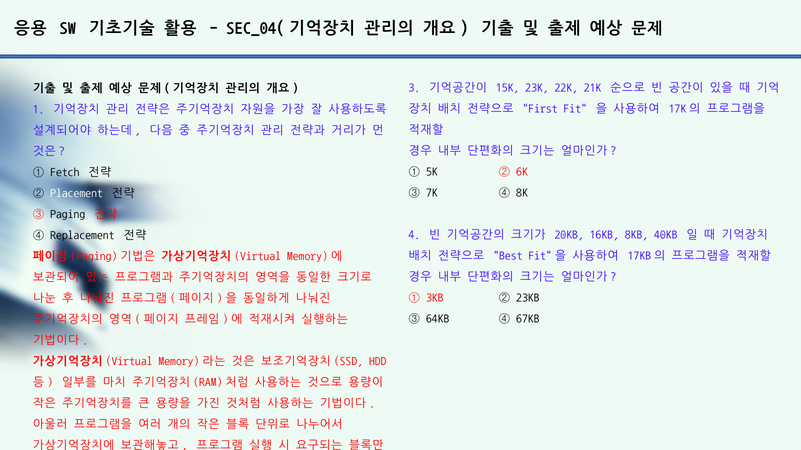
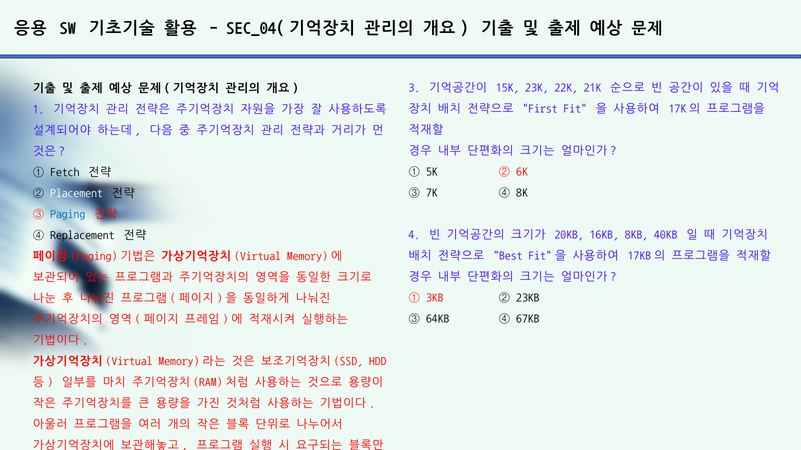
Paging colour: black -> blue
